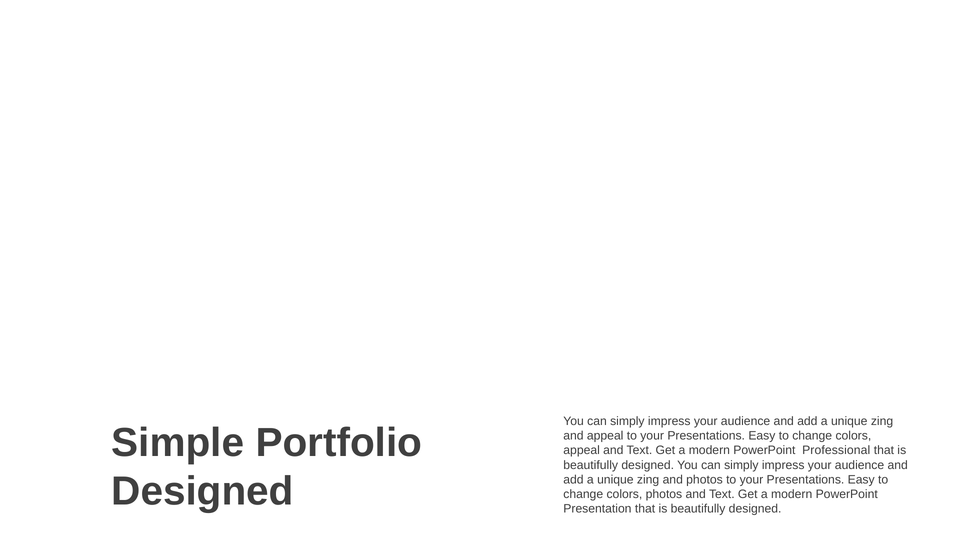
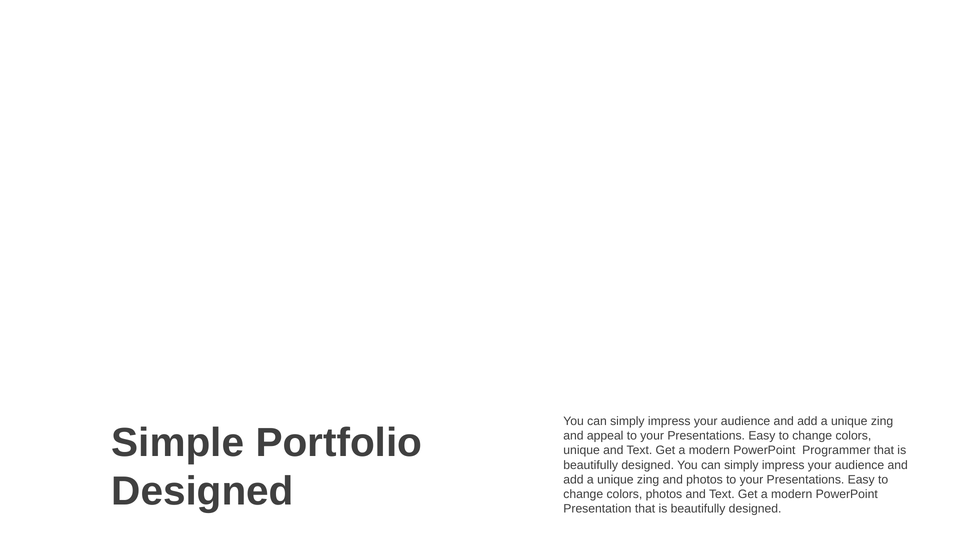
appeal at (582, 450): appeal -> unique
Professional: Professional -> Programmer
